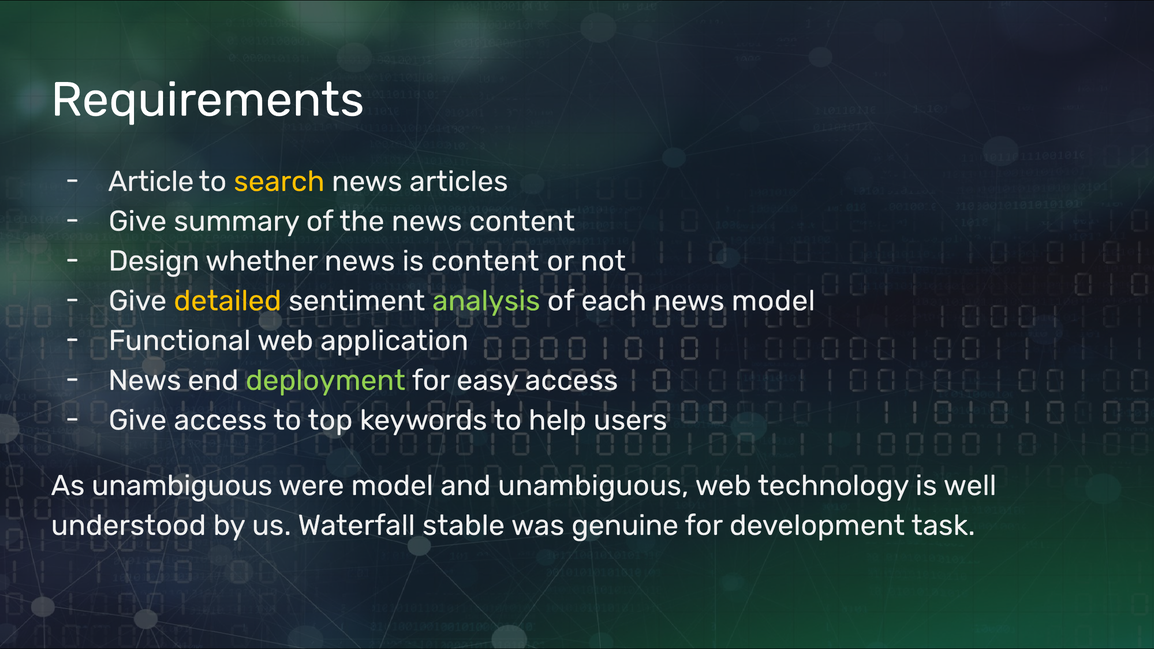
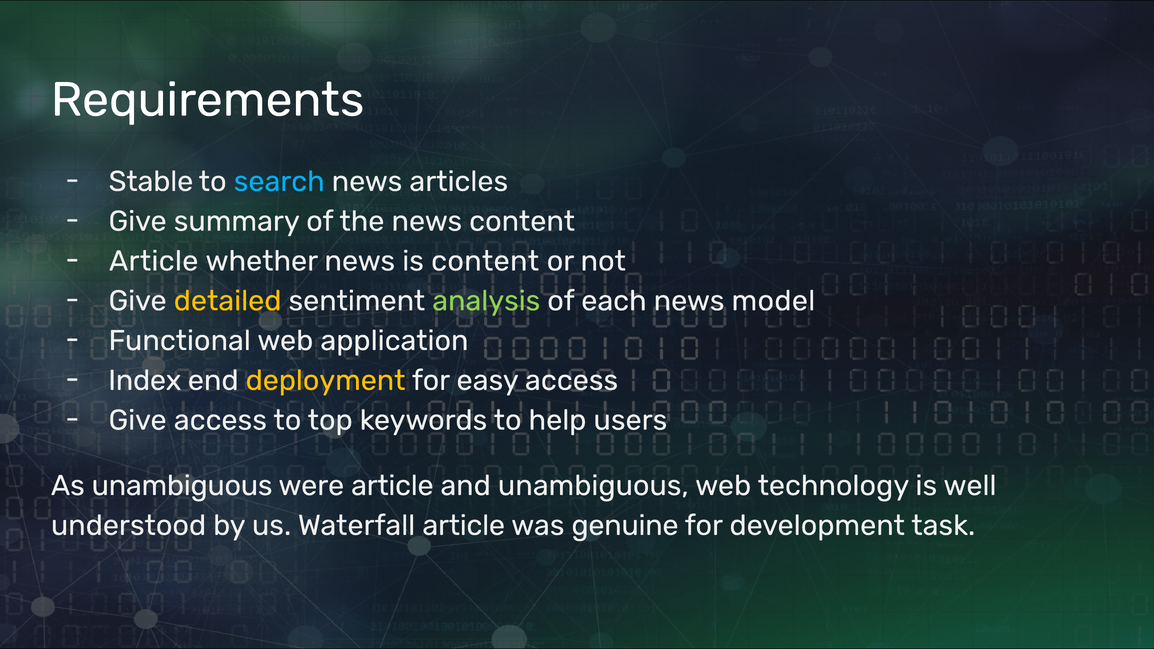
Article: Article -> Stable
search colour: yellow -> light blue
Design at (154, 261): Design -> Article
News at (145, 380): News -> Index
deployment colour: light green -> yellow
were model: model -> article
Waterfall stable: stable -> article
